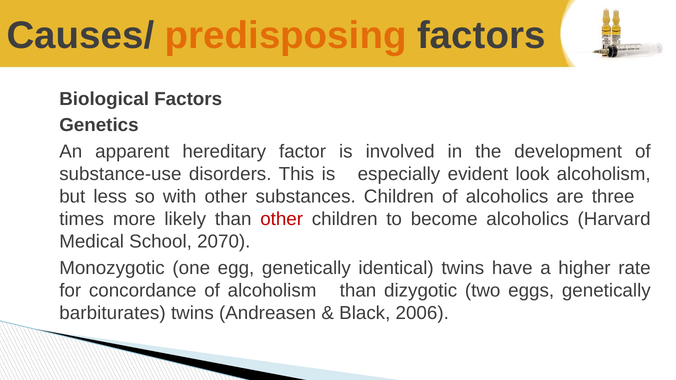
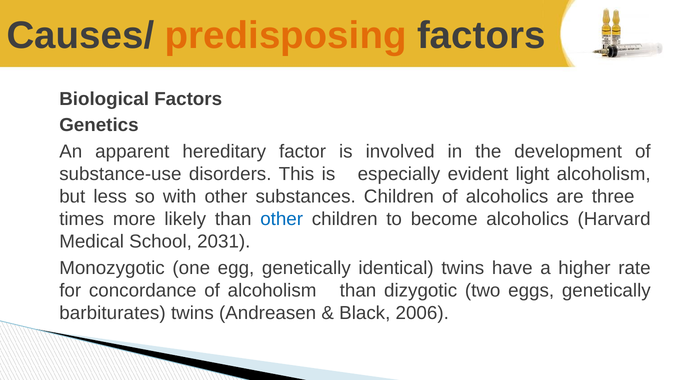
look: look -> light
other at (282, 219) colour: red -> blue
2070: 2070 -> 2031
